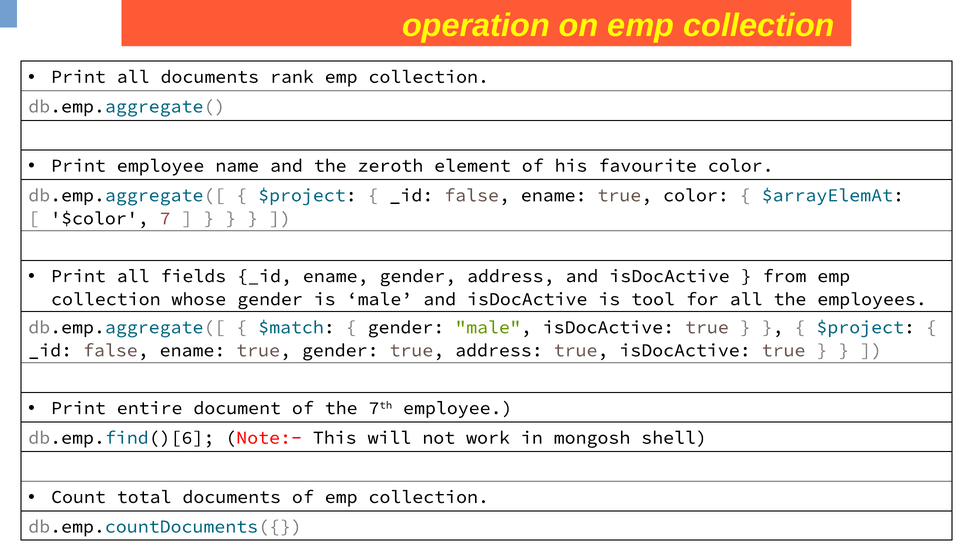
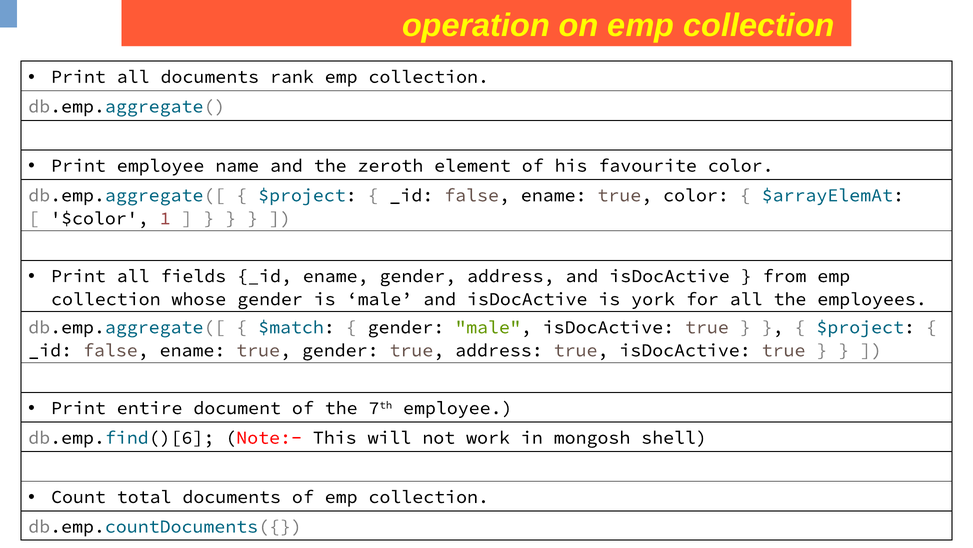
7: 7 -> 1
tool: tool -> york
